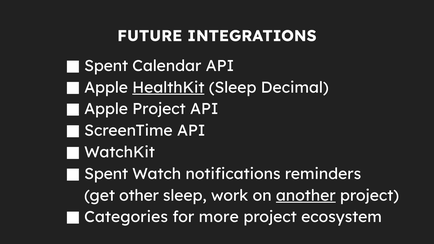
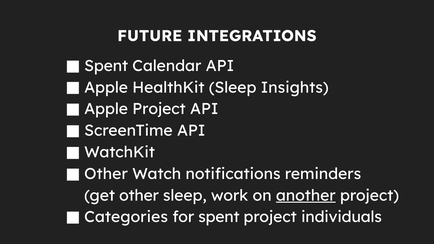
HealthKit underline: present -> none
Decimal: Decimal -> Insights
Spent at (106, 174): Spent -> Other
for more: more -> spent
ecosystem: ecosystem -> individuals
